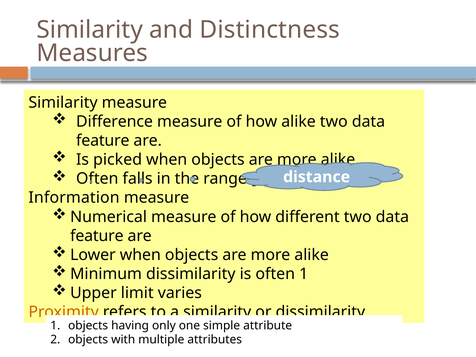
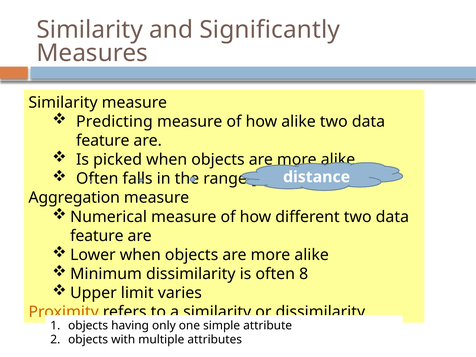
Distinctness: Distinctness -> Significantly
Difference: Difference -> Predicting
Information: Information -> Aggregation
often 1: 1 -> 8
